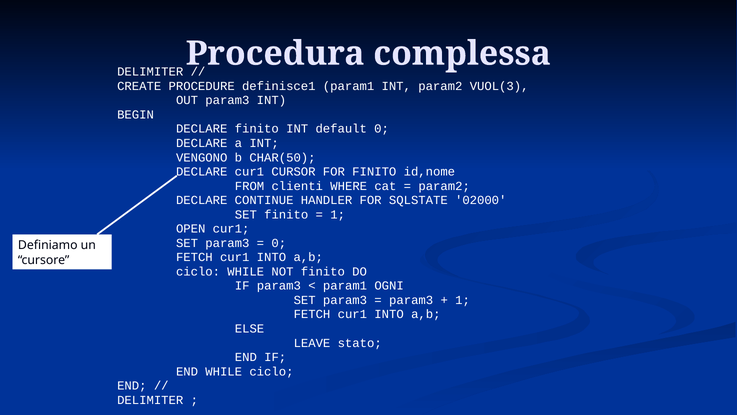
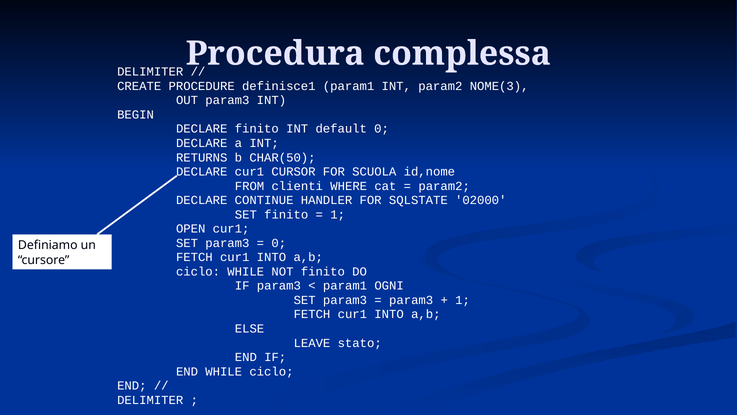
VUOL(3: VUOL(3 -> NOME(3
VENGONO: VENGONO -> RETURNS
FOR FINITO: FINITO -> SCUOLA
